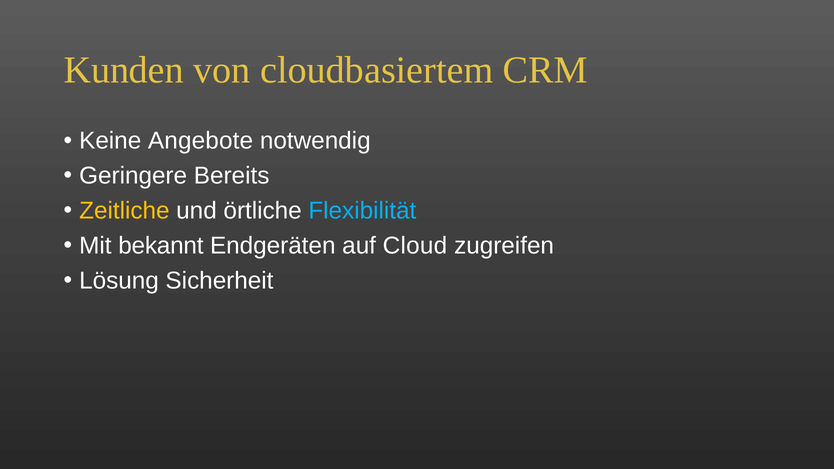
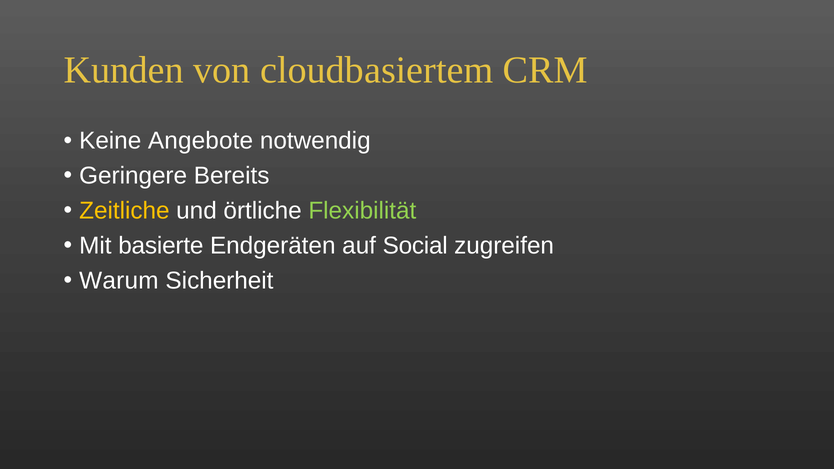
Flexibilität colour: light blue -> light green
bekannt: bekannt -> basierte
Cloud: Cloud -> Social
Lösung: Lösung -> Warum
